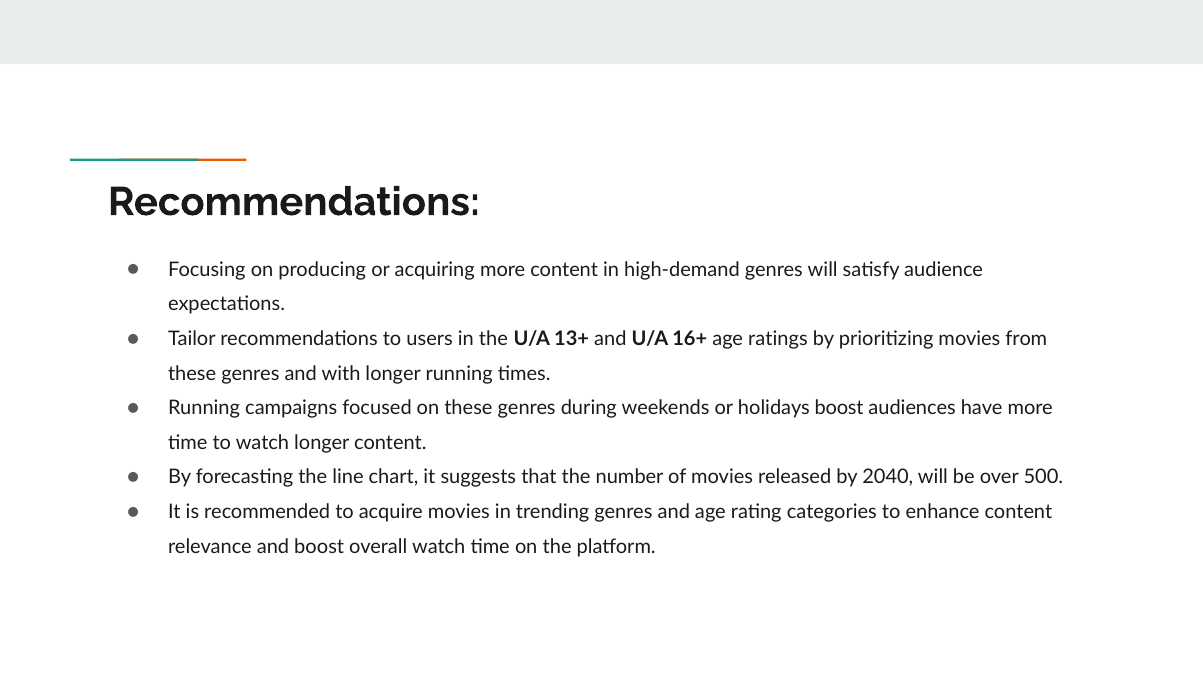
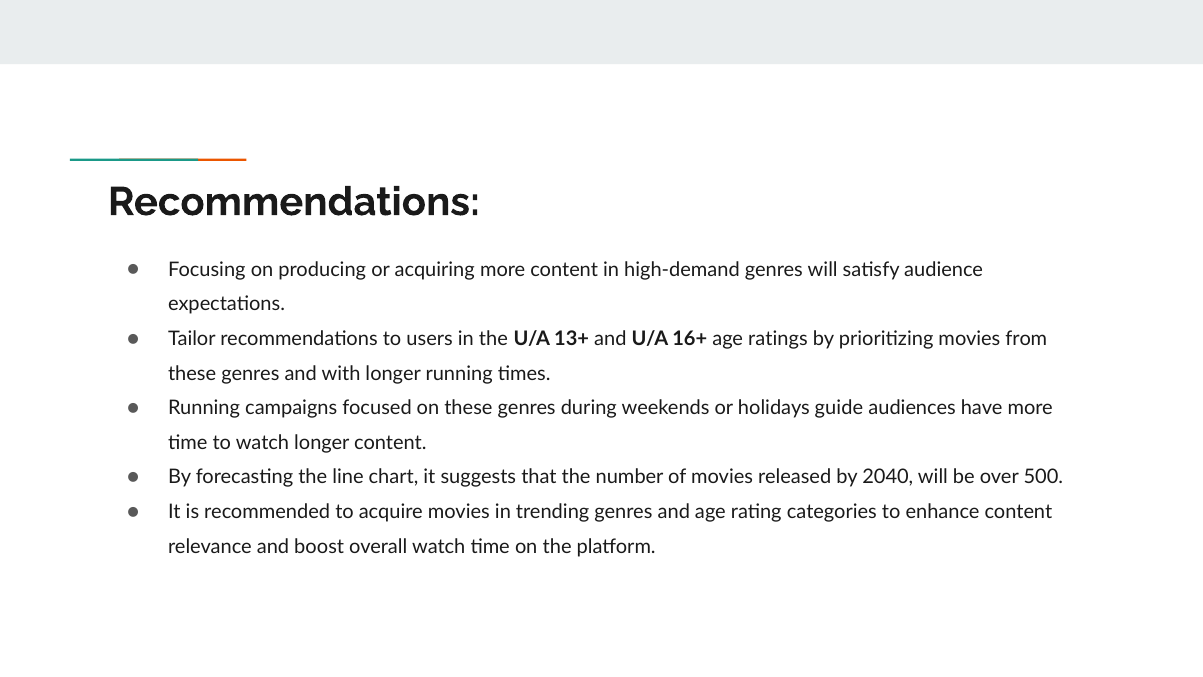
holidays boost: boost -> guide
